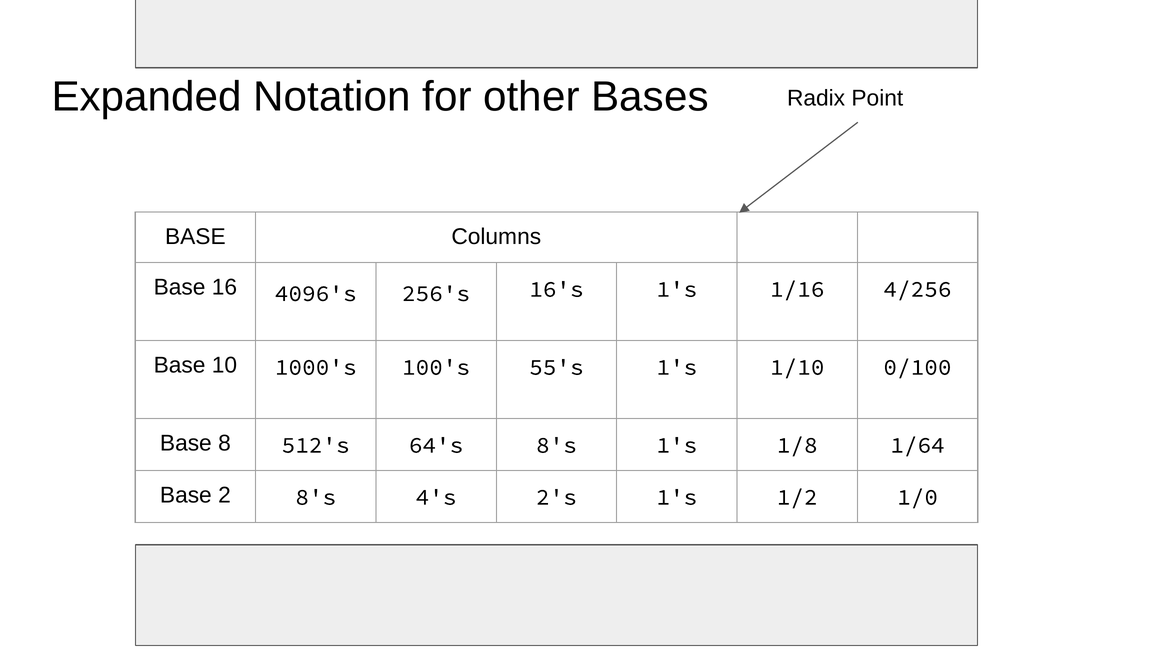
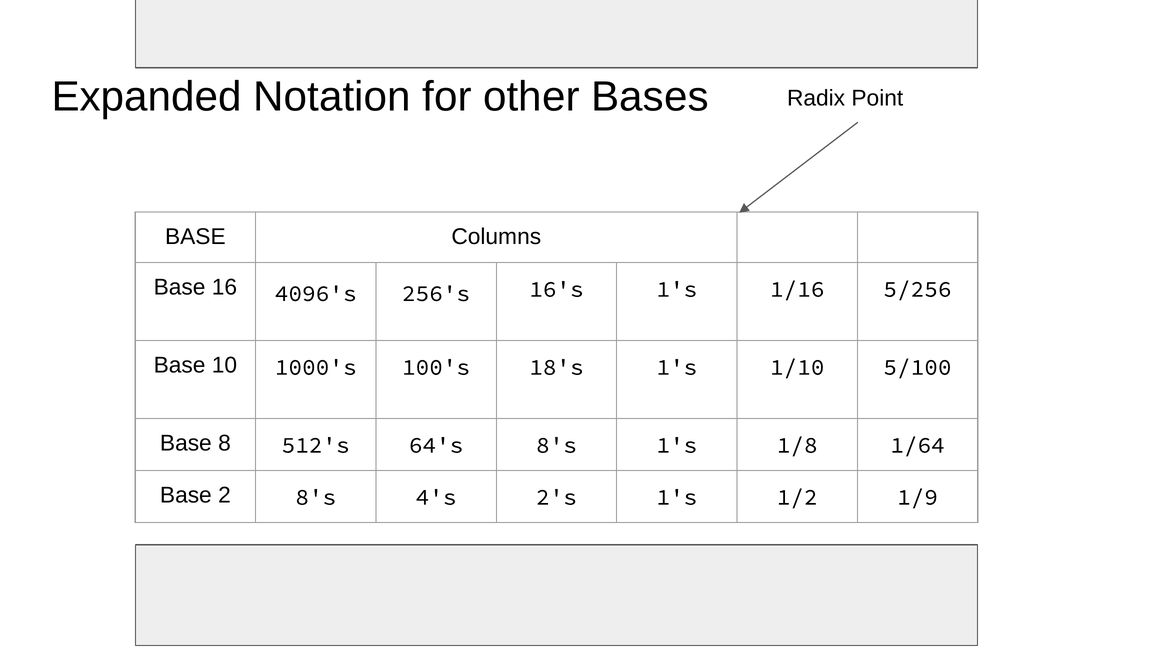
4/256: 4/256 -> 5/256
55's: 55's -> 18's
0/100: 0/100 -> 5/100
1/0: 1/0 -> 1/9
